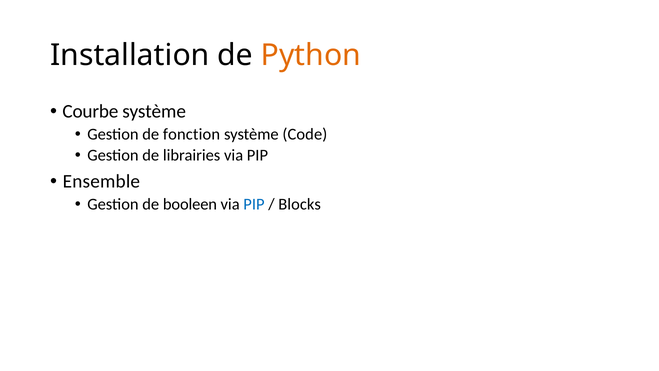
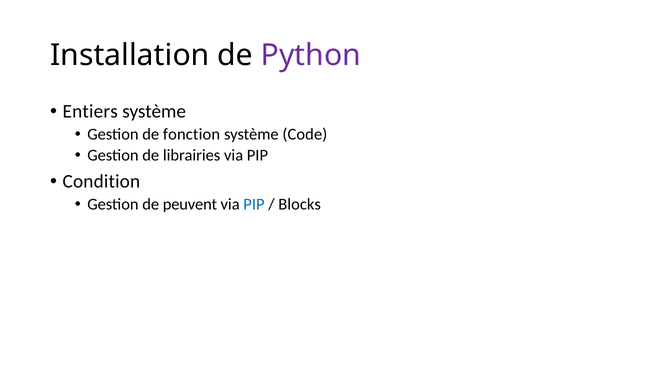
Python colour: orange -> purple
Courbe: Courbe -> Entiers
Ensemble: Ensemble -> Condition
booleen: booleen -> peuvent
